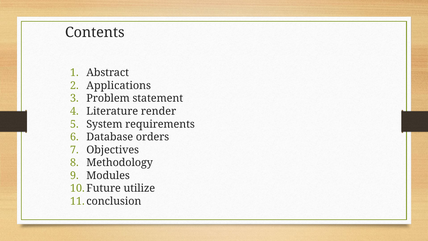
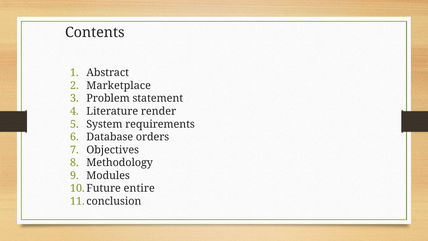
Applications: Applications -> Marketplace
utilize: utilize -> entire
